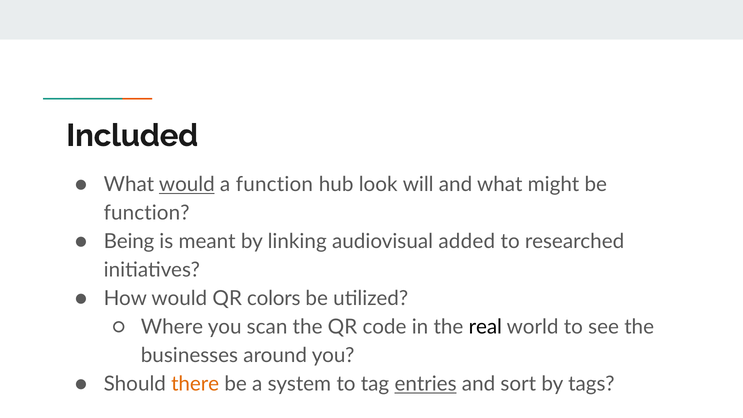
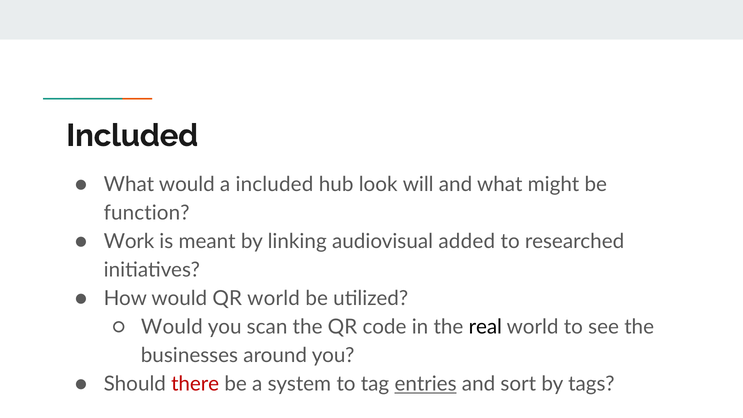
would at (187, 185) underline: present -> none
a function: function -> included
Being: Being -> Work
QR colors: colors -> world
Where at (172, 327): Where -> Would
there colour: orange -> red
